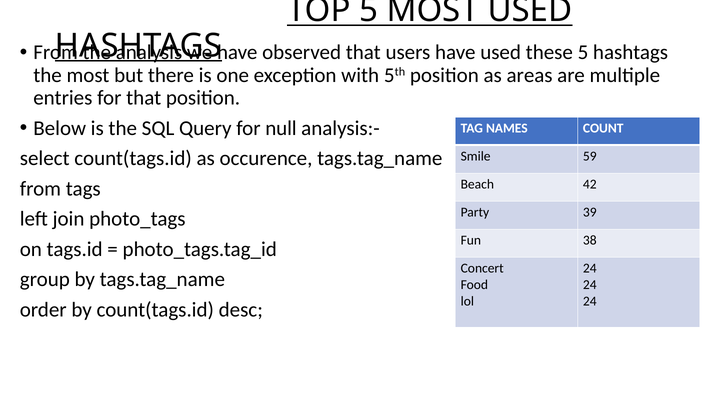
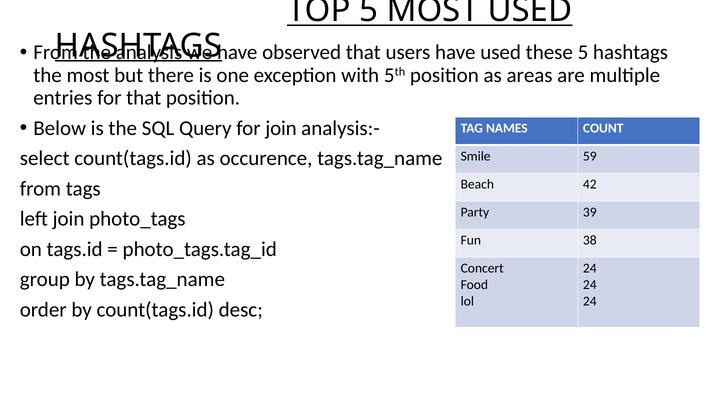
for null: null -> join
